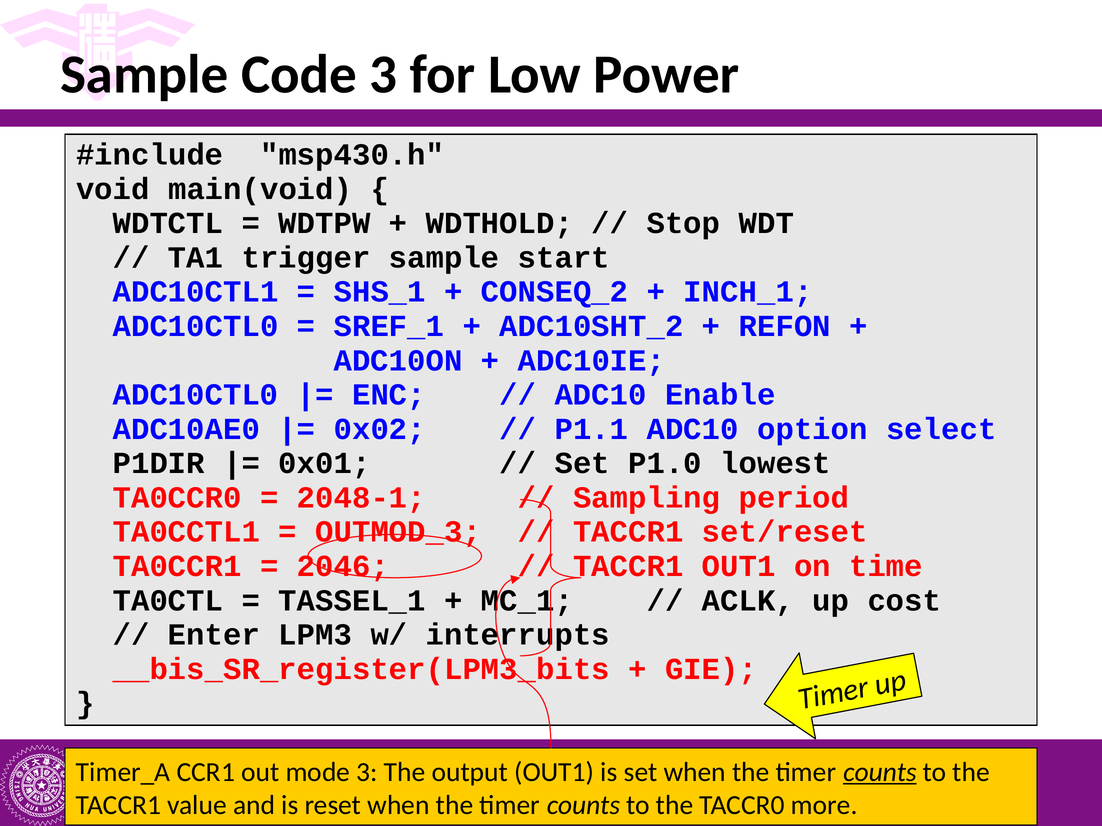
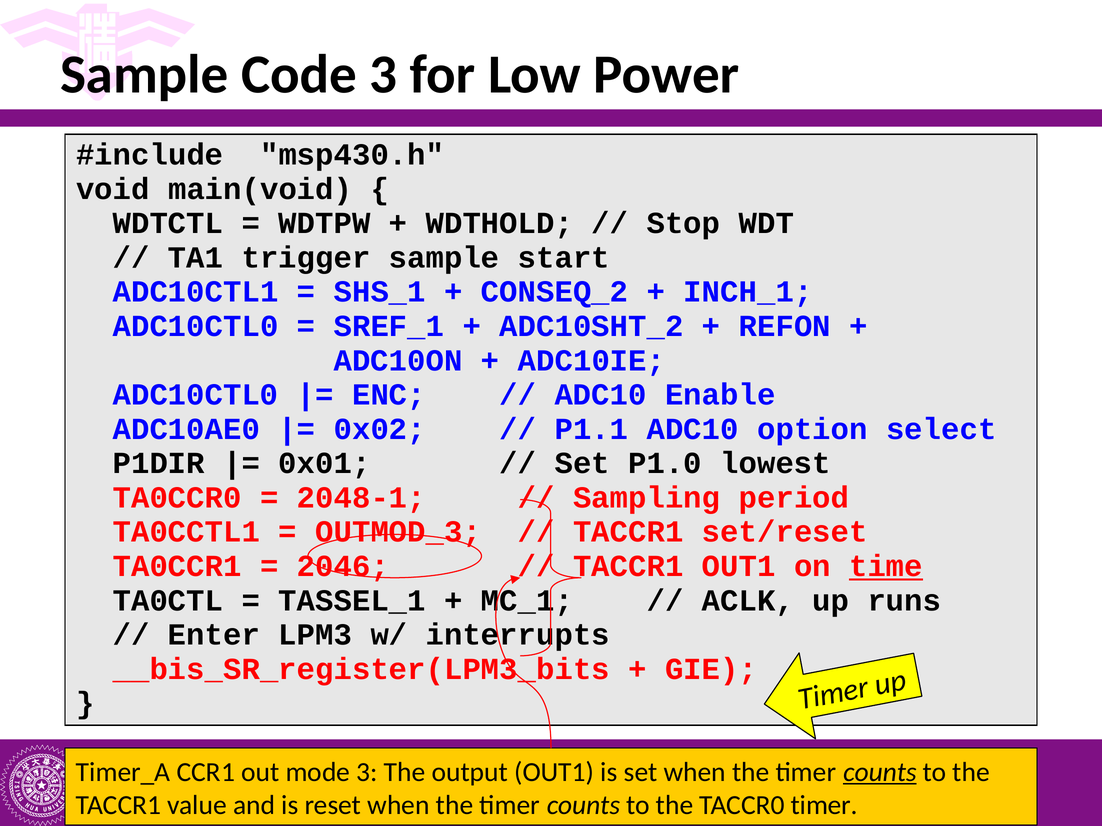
time underline: none -> present
cost: cost -> runs
TACCR0 more: more -> timer
